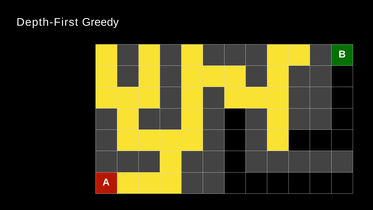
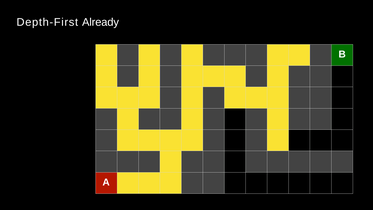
Greedy: Greedy -> Already
